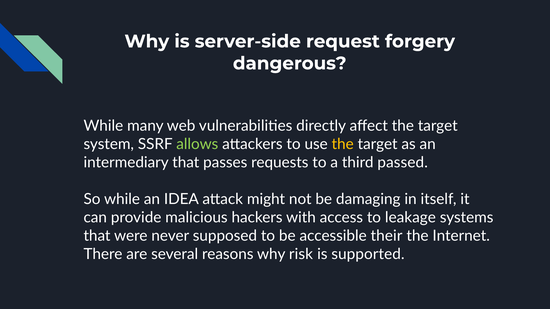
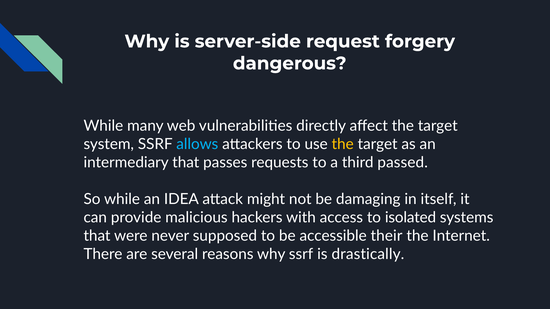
allows colour: light green -> light blue
leakage: leakage -> isolated
why risk: risk -> ssrf
supported: supported -> drastically
